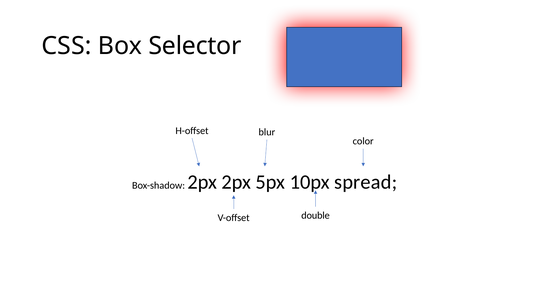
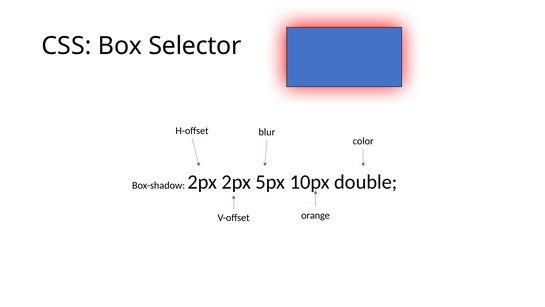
spread: spread -> double
double: double -> orange
